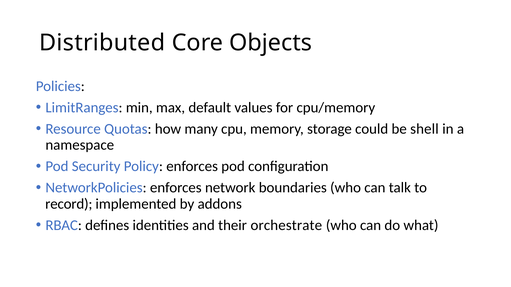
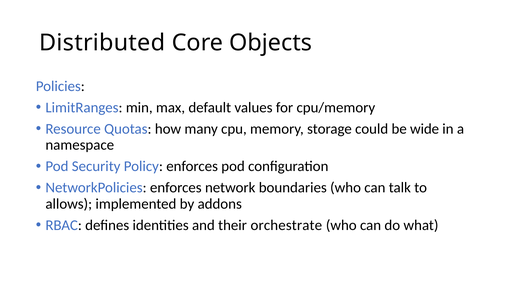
shell: shell -> wide
record: record -> allows
